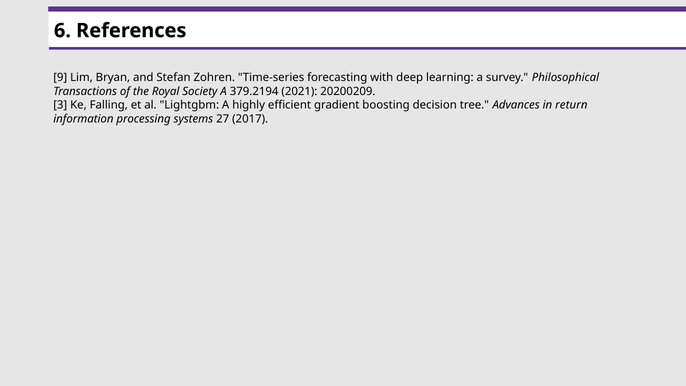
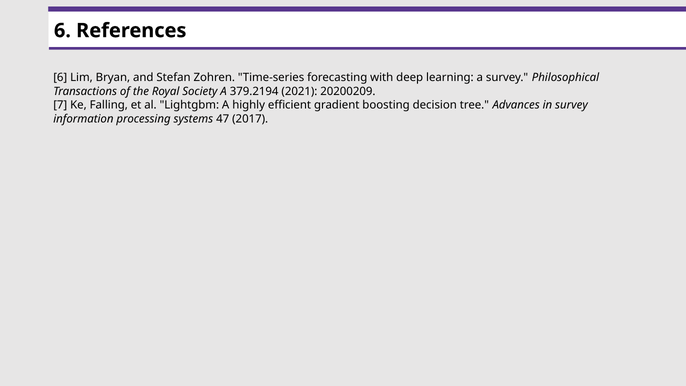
9 at (60, 78): 9 -> 6
3: 3 -> 7
in return: return -> survey
27: 27 -> 47
